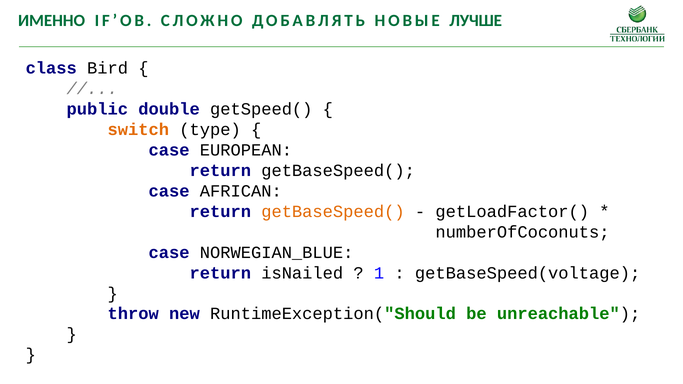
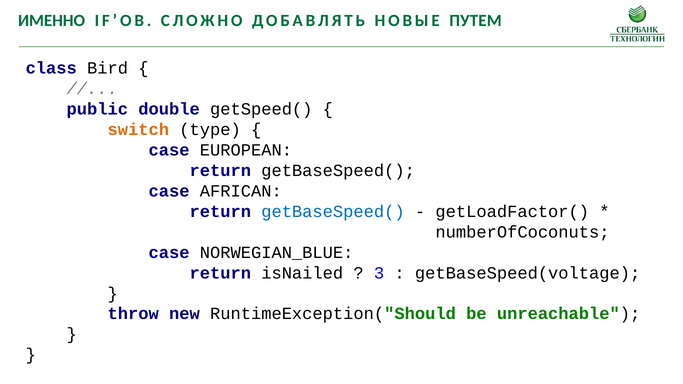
ЛУЧШЕ: ЛУЧШЕ -> ПУТЕМ
getBaseSpeed( at (333, 212) colour: orange -> blue
1: 1 -> 3
